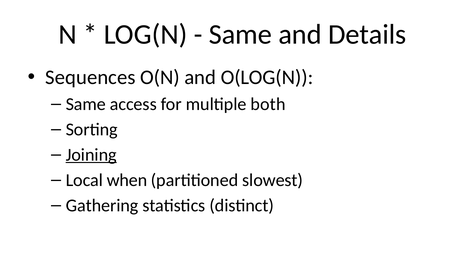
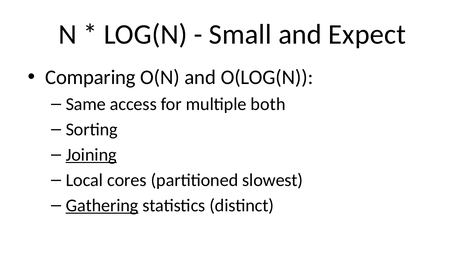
Same at (240, 34): Same -> Small
Details: Details -> Expect
Sequences: Sequences -> Comparing
when: when -> cores
Gathering underline: none -> present
